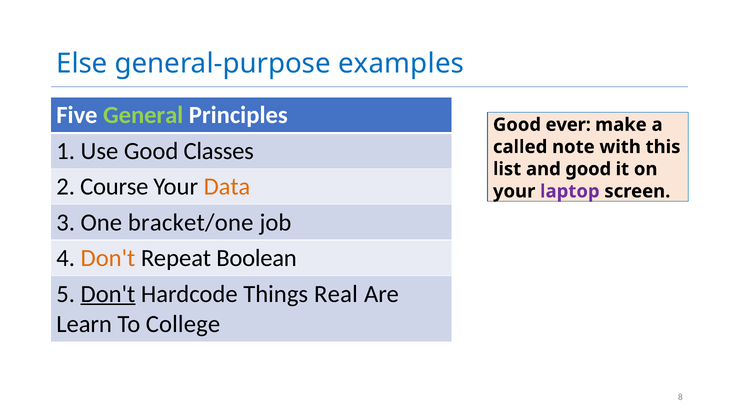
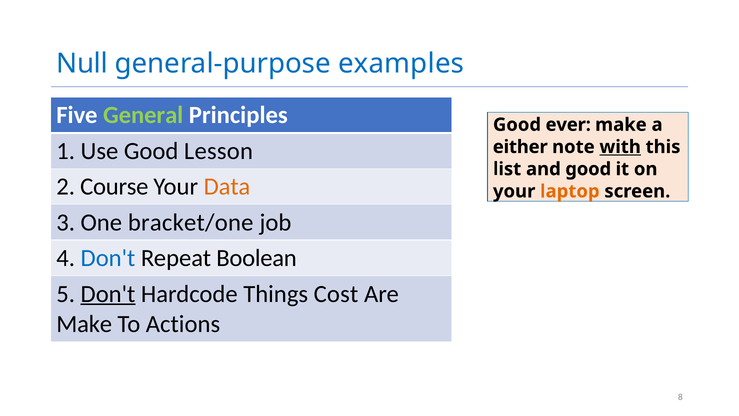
Else: Else -> Null
Classes: Classes -> Lesson
called: called -> either
with underline: none -> present
laptop colour: purple -> orange
Don't at (108, 258) colour: orange -> blue
Real: Real -> Cost
Learn at (84, 324): Learn -> Make
College: College -> Actions
